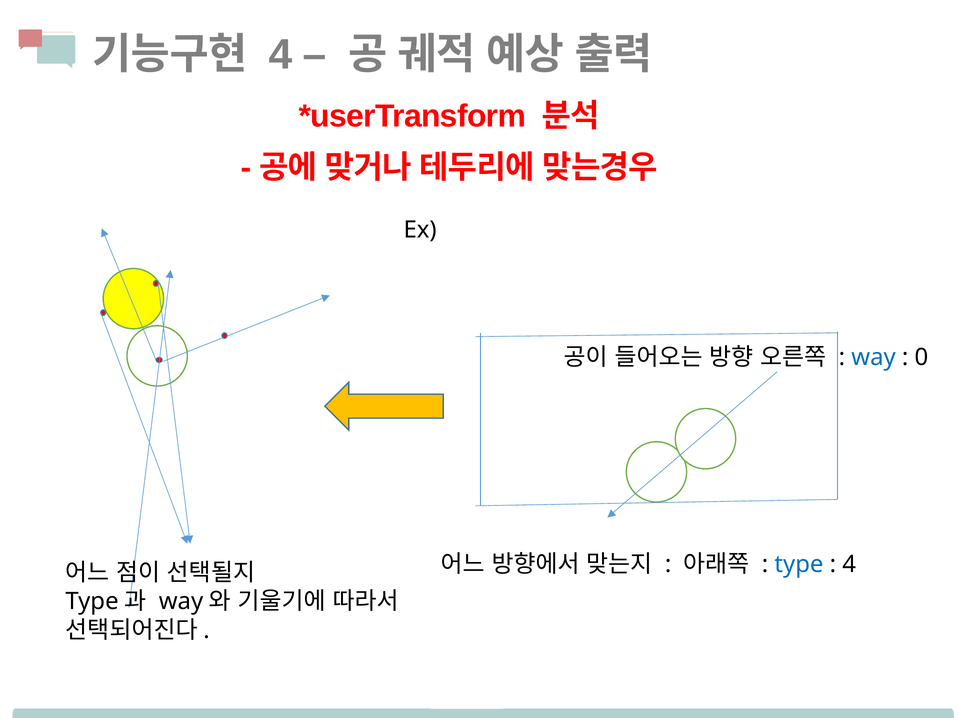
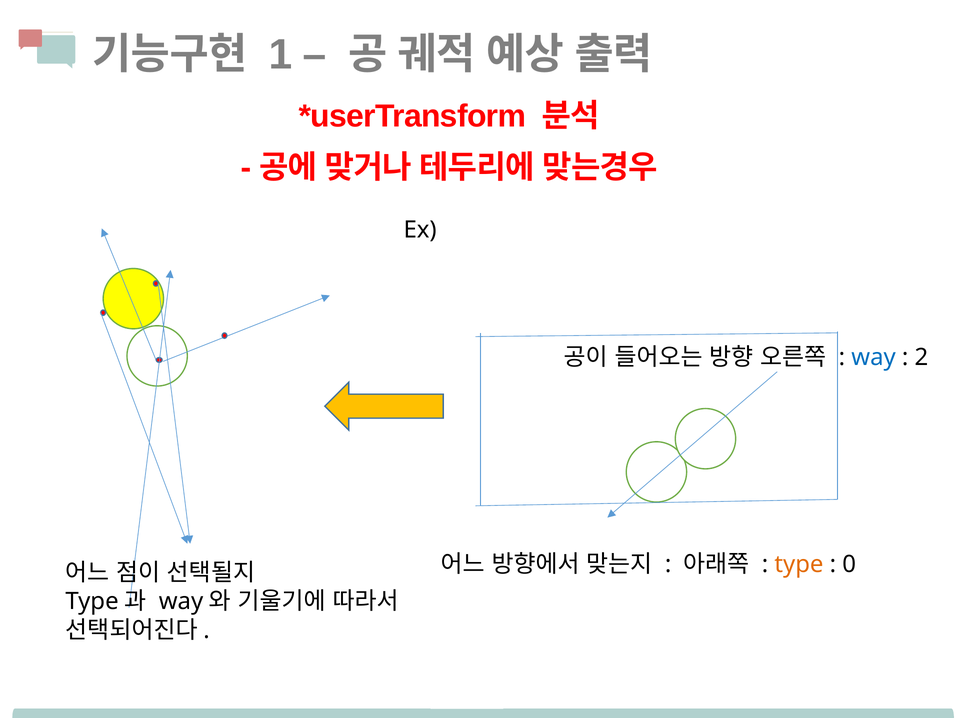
4 at (281, 55): 4 -> 1
0: 0 -> 2
type colour: blue -> orange
4 at (849, 565): 4 -> 0
